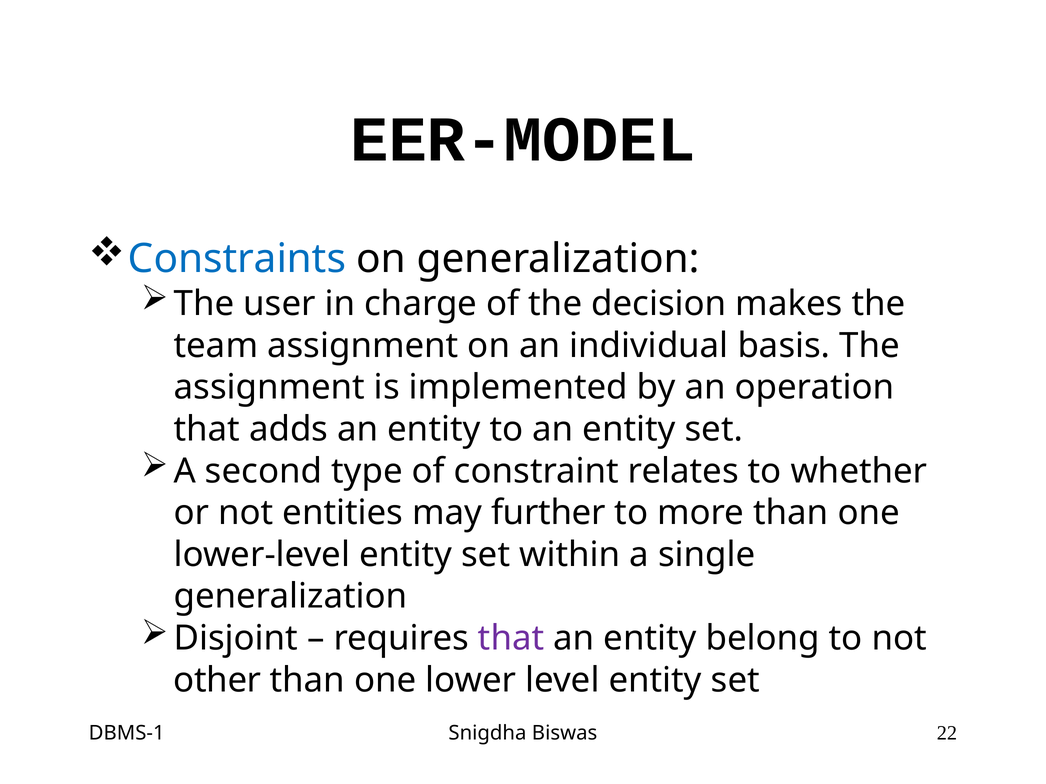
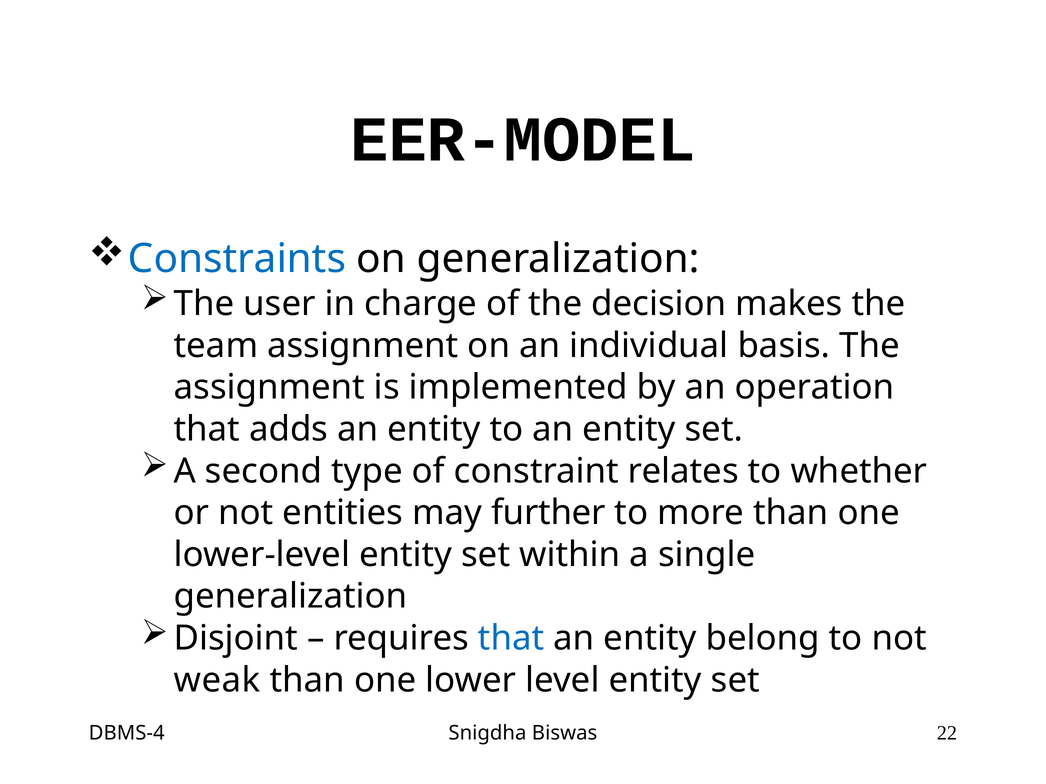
that at (511, 639) colour: purple -> blue
other: other -> weak
DBMS-1: DBMS-1 -> DBMS-4
